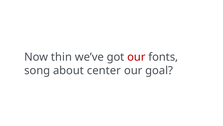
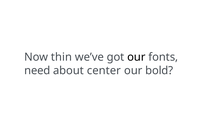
our at (136, 57) colour: red -> black
song: song -> need
goal: goal -> bold
